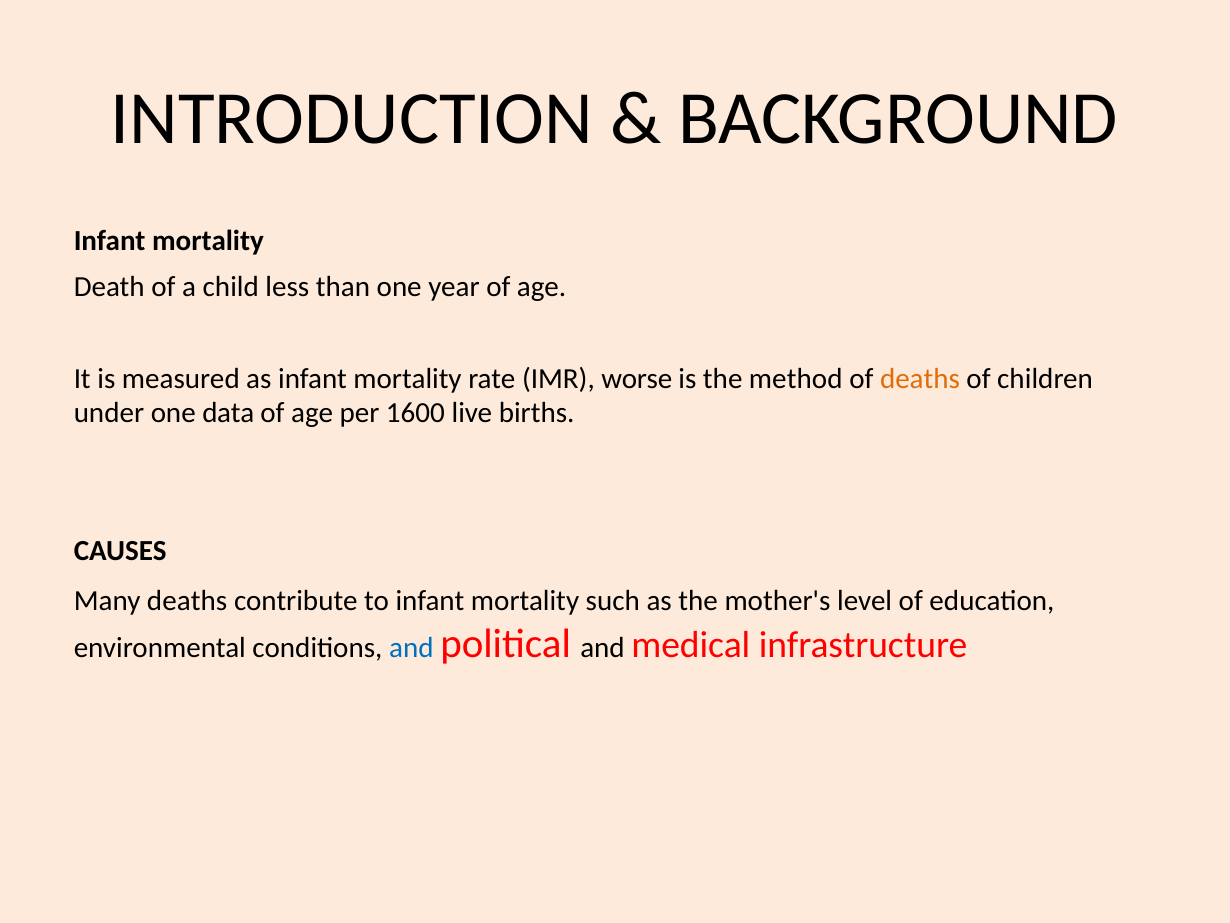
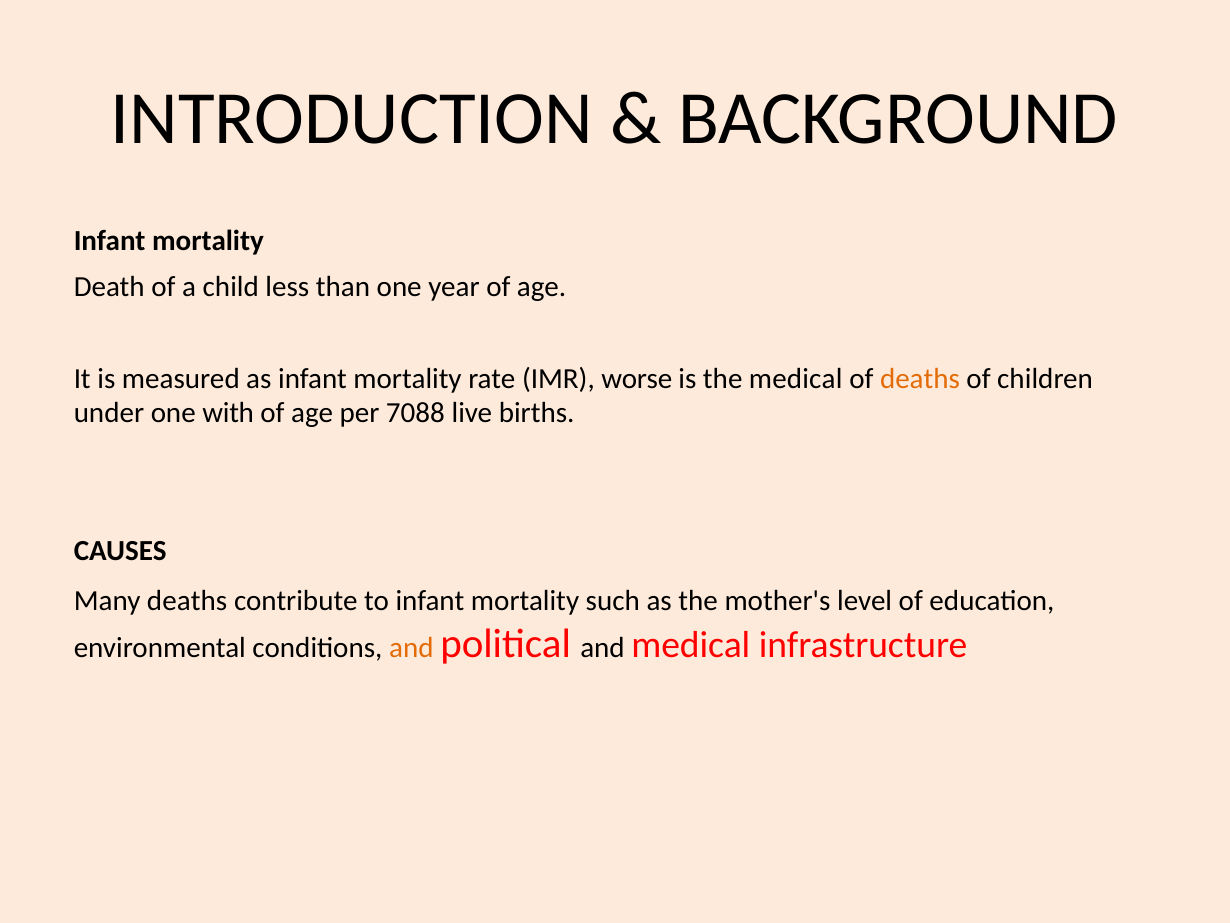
the method: method -> medical
data: data -> with
1600: 1600 -> 7088
and at (411, 647) colour: blue -> orange
